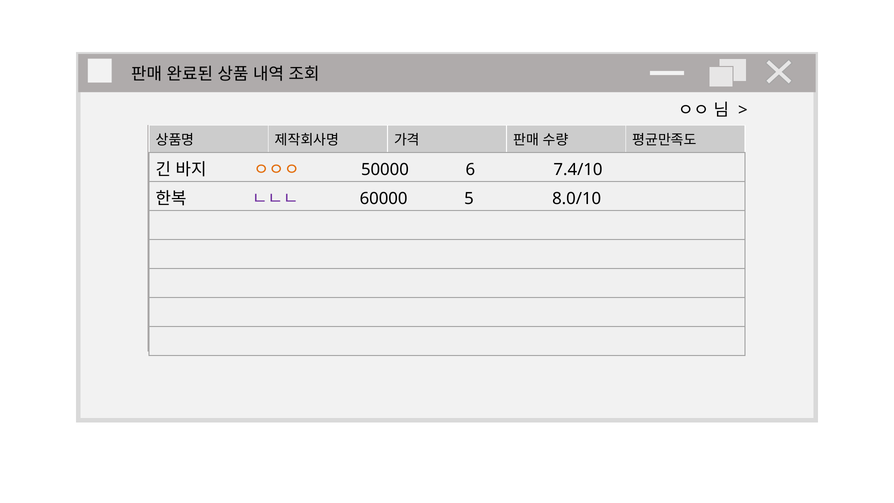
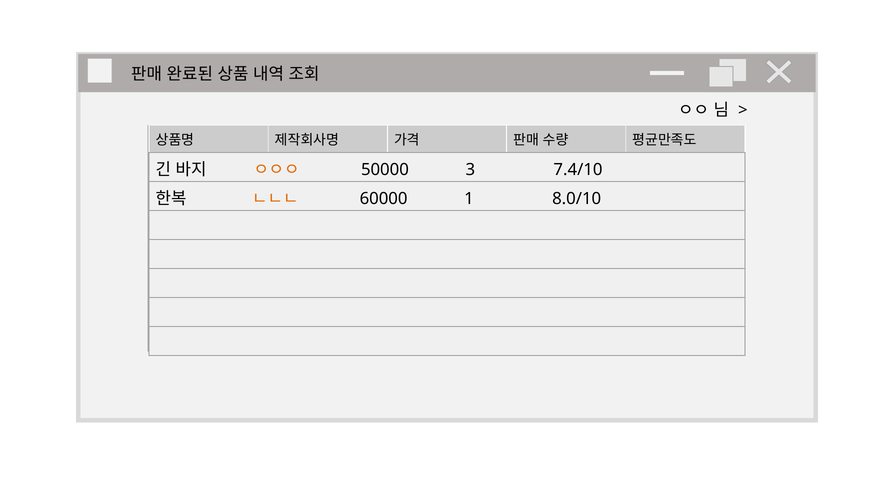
6: 6 -> 3
ㄴㄴㄴ colour: purple -> orange
5: 5 -> 1
